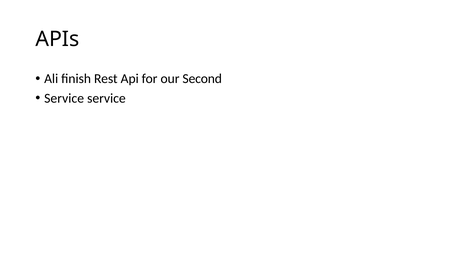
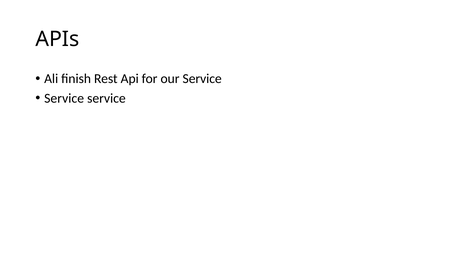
our Second: Second -> Service
